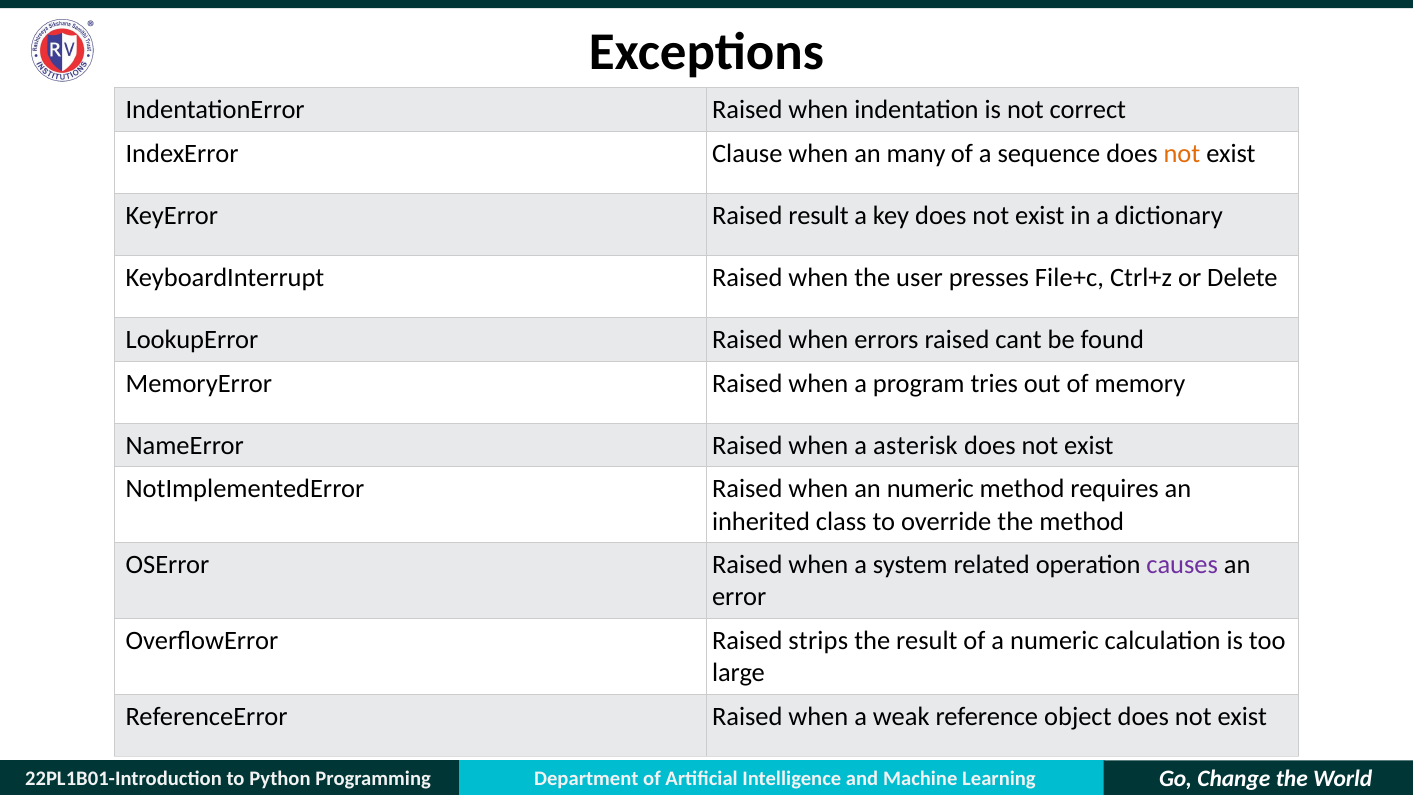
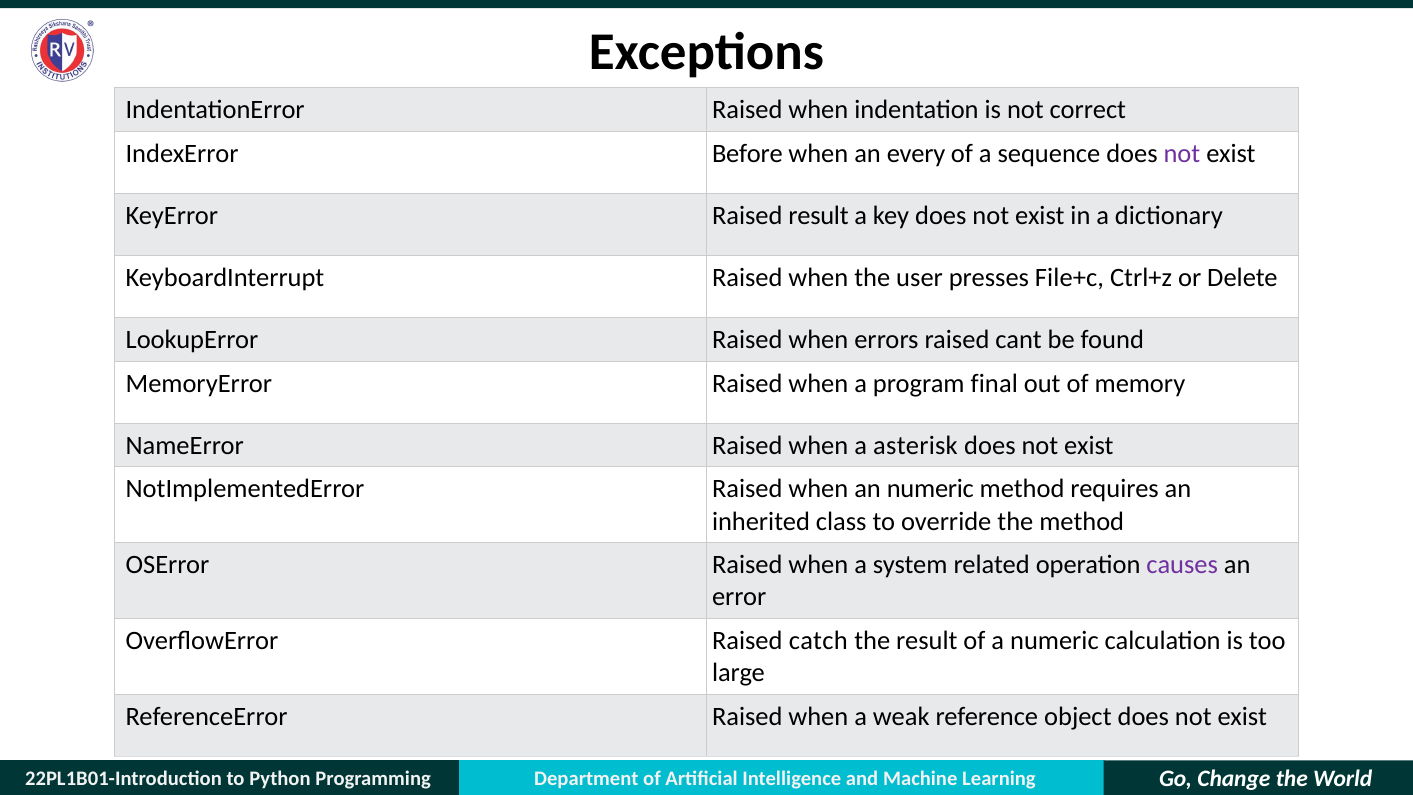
Clause: Clause -> Before
many: many -> every
not at (1182, 153) colour: orange -> purple
tries: tries -> final
strips: strips -> catch
